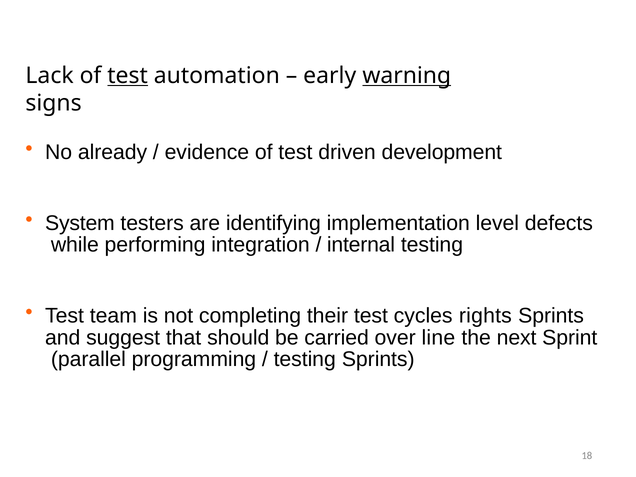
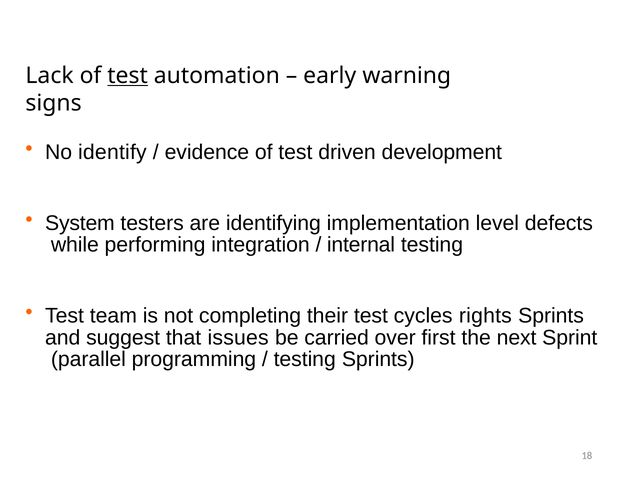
warning underline: present -> none
already: already -> identify
should: should -> issues
line: line -> first
